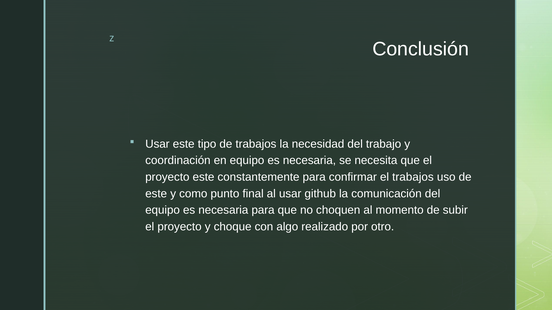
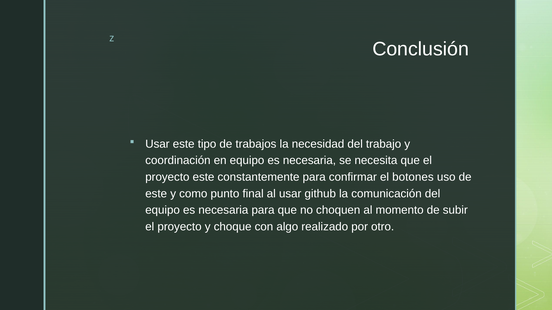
el trabajos: trabajos -> botones
